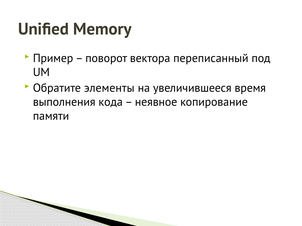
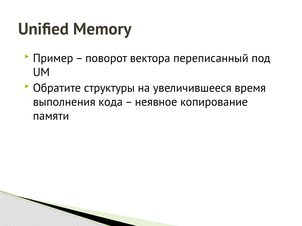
элементы: элементы -> структуры
